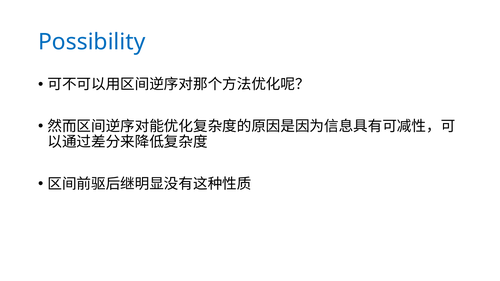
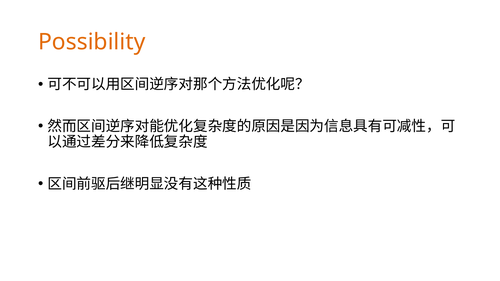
Possibility colour: blue -> orange
